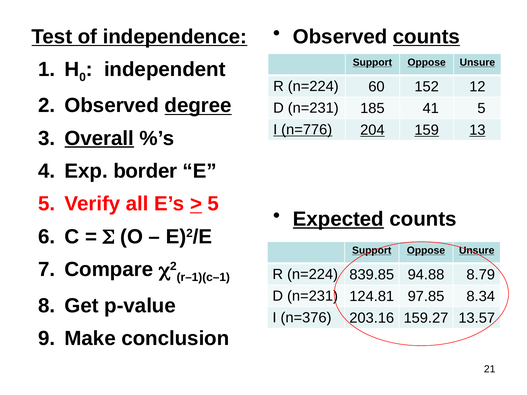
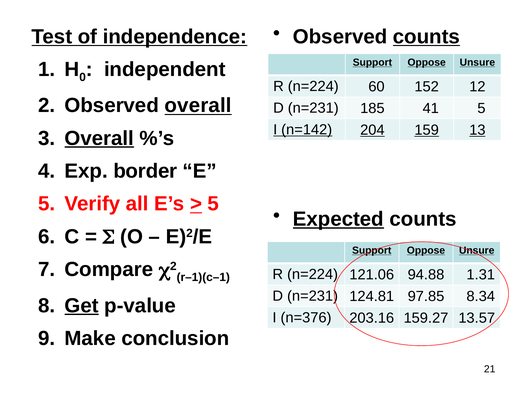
Observed degree: degree -> overall
n=776: n=776 -> n=142
839.85: 839.85 -> 121.06
8.79: 8.79 -> 1.31
Get underline: none -> present
